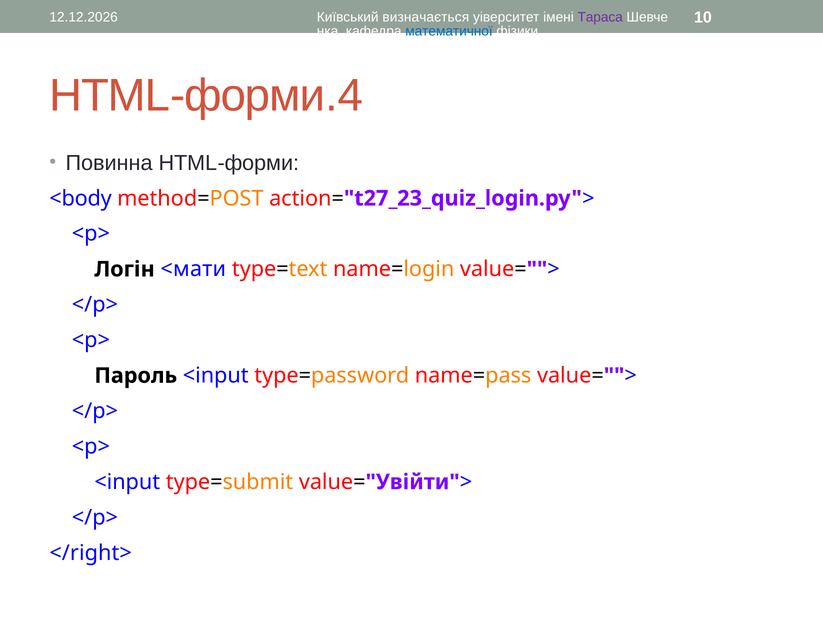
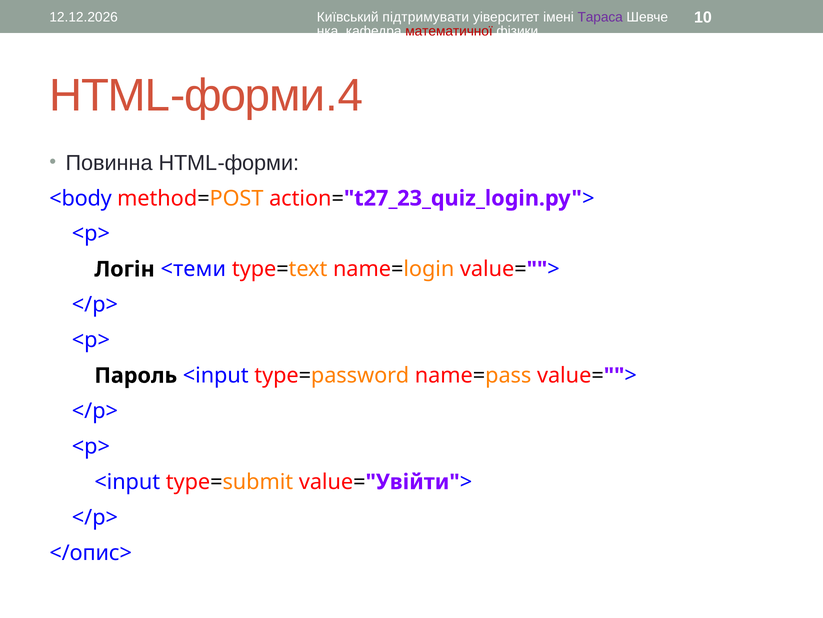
визначається: визначається -> підтримувати
математичної colour: blue -> red
<мати: <мати -> <теми
</right>: </right> -> </опис>
